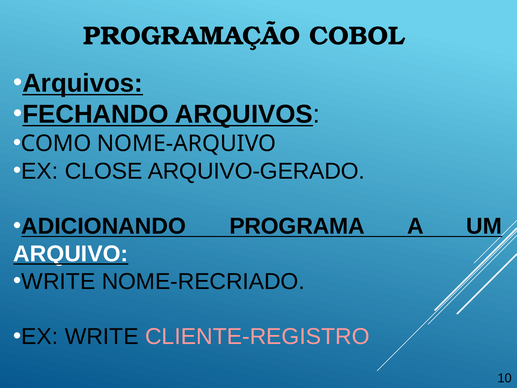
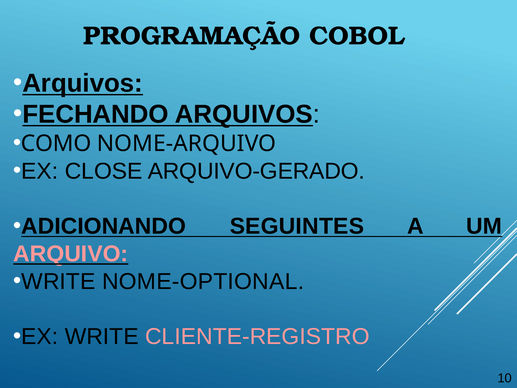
PROGRAMA: PROGRAMA -> SEGUINTES
ARQUIVO colour: white -> pink
NOME-RECRIADO: NOME-RECRIADO -> NOME-OPTIONAL
